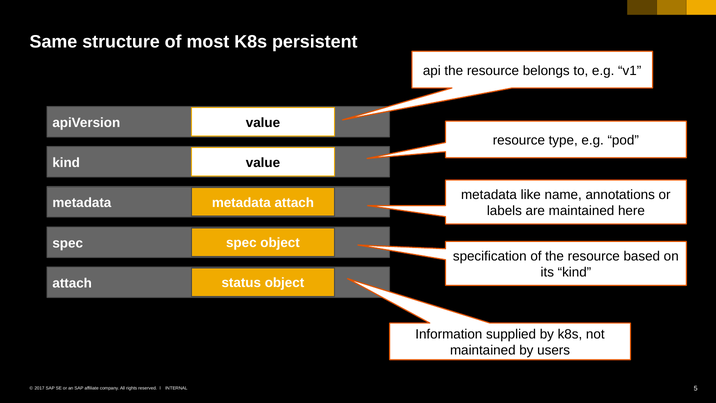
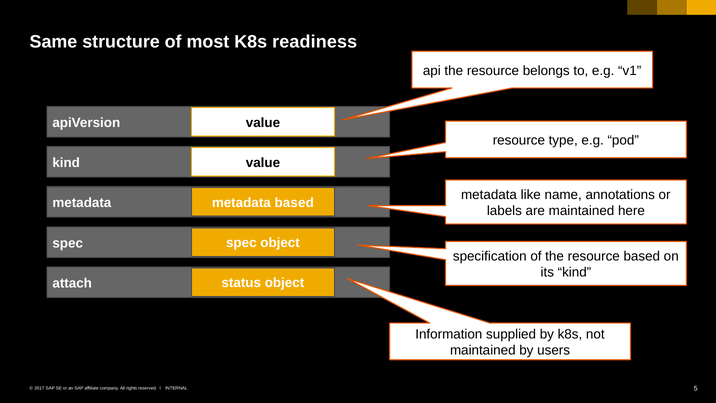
persistent: persistent -> readiness
metadata attach: attach -> based
